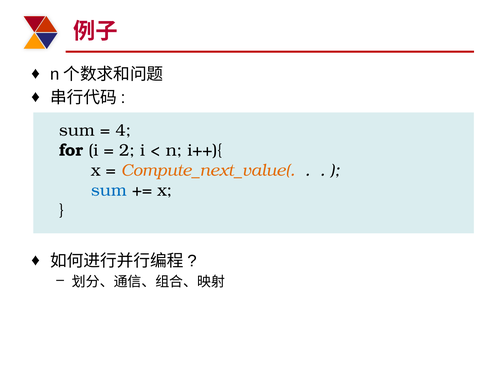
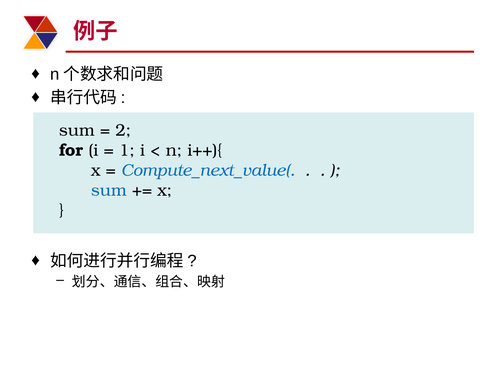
4: 4 -> 2
2: 2 -> 1
Compute_next_value( colour: orange -> blue
